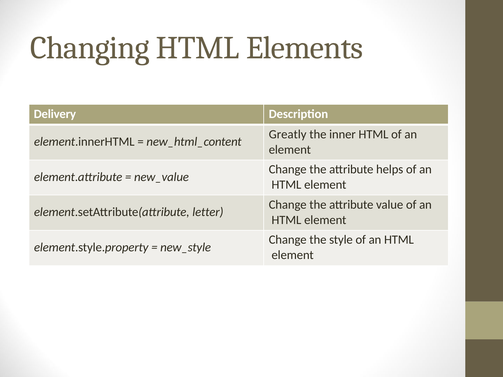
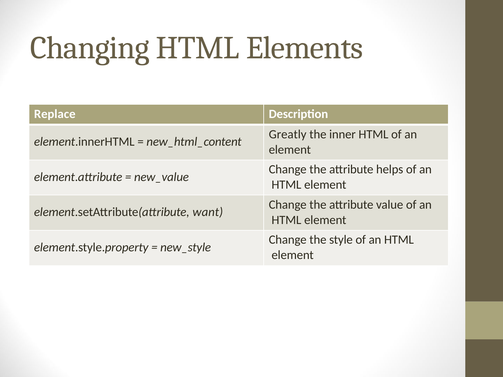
Delivery: Delivery -> Replace
letter: letter -> want
